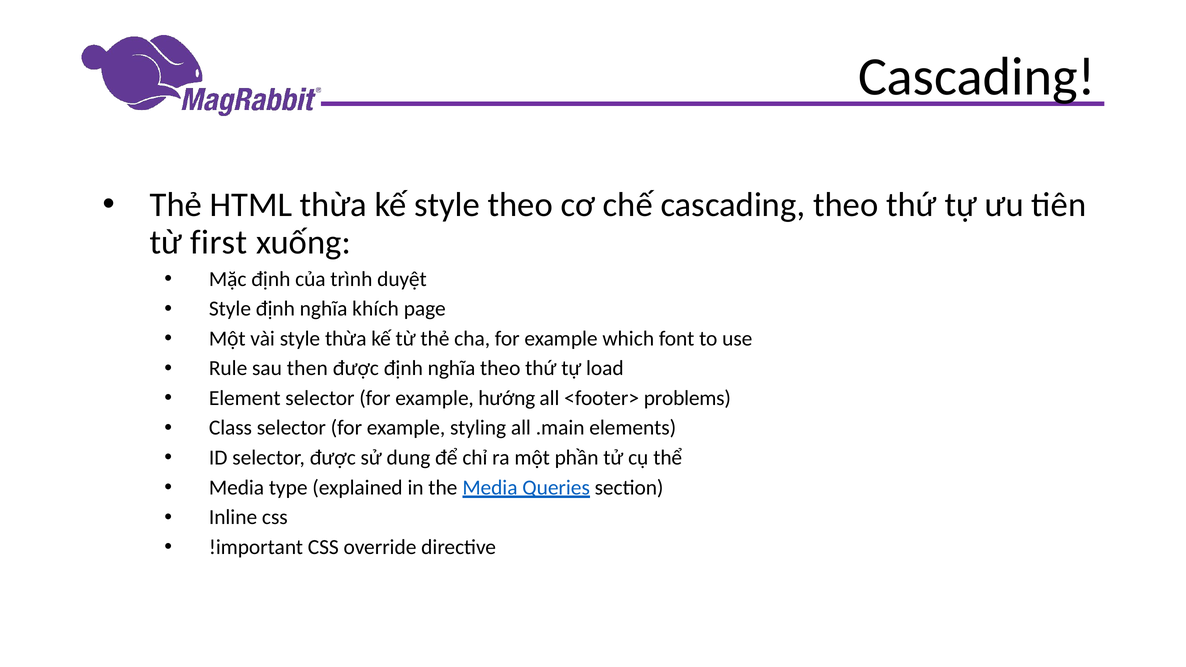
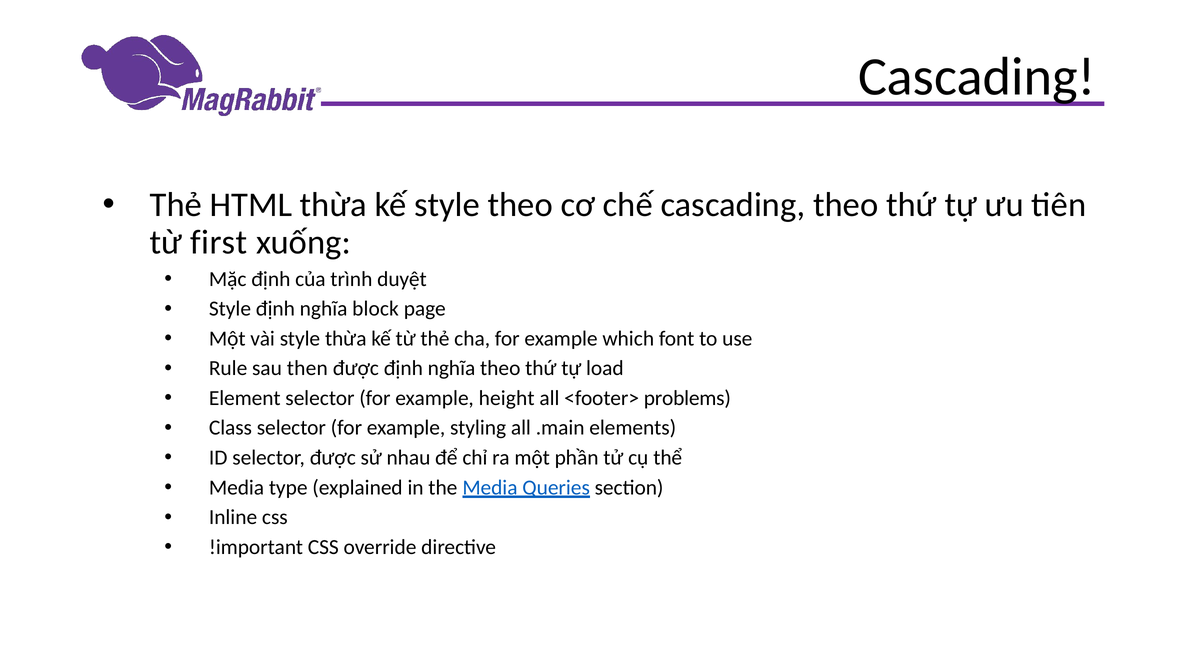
khích: khích -> block
hướng: hướng -> height
dung: dung -> nhau
